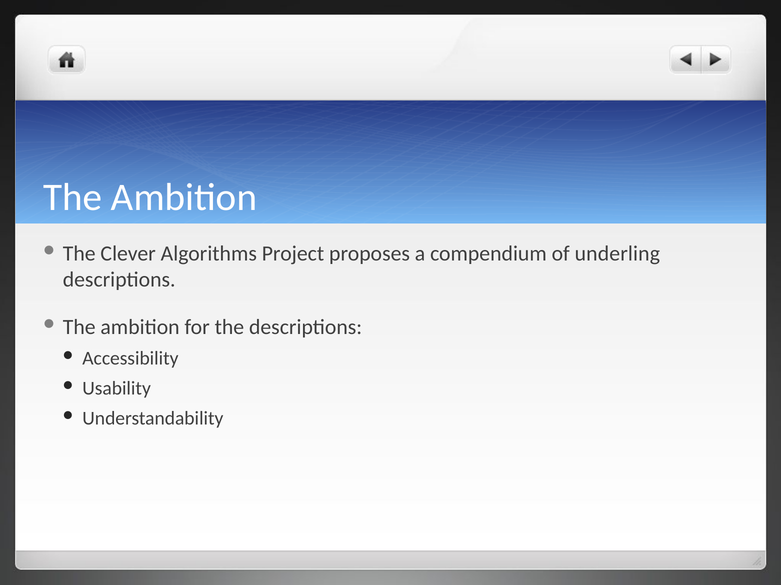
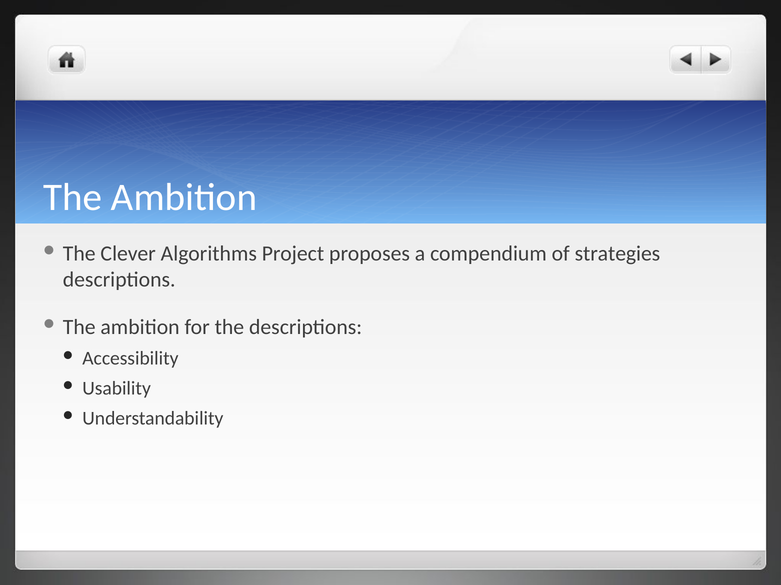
underling: underling -> strategies
